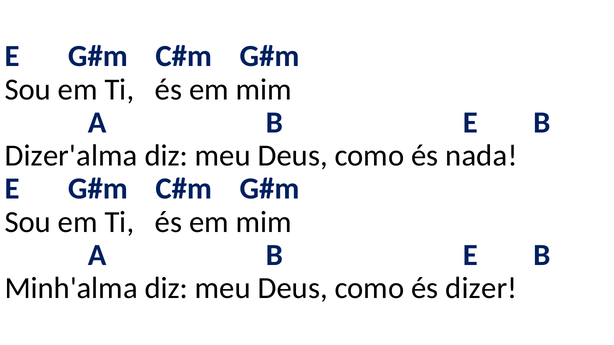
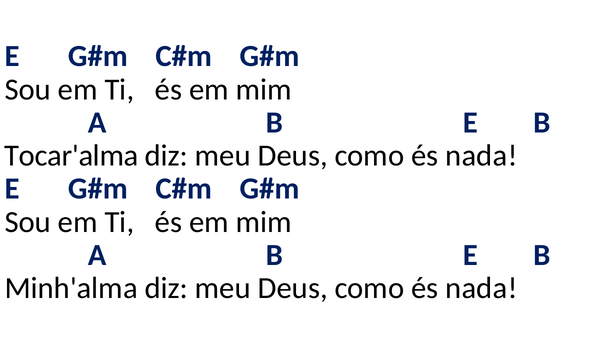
Dizer'alma: Dizer'alma -> Tocar'alma
dizer at (481, 289): dizer -> nada
